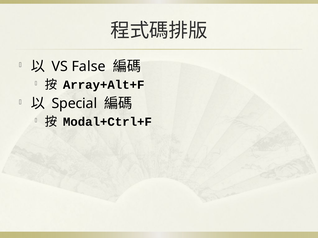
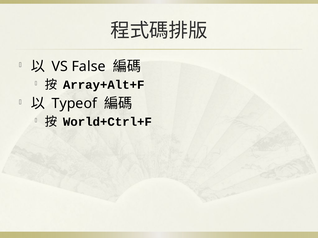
Special: Special -> Typeof
Modal+Ctrl+F: Modal+Ctrl+F -> World+Ctrl+F
